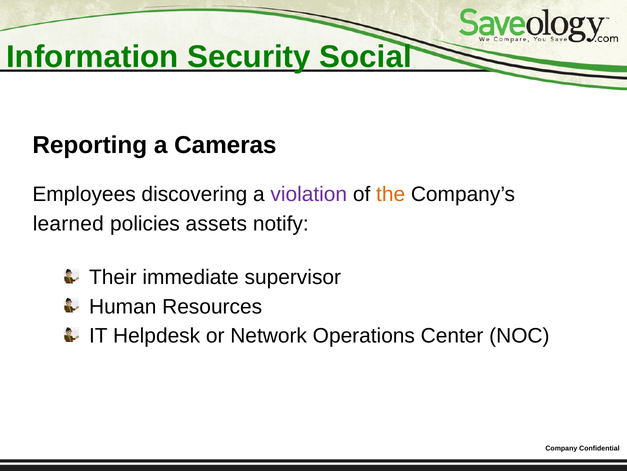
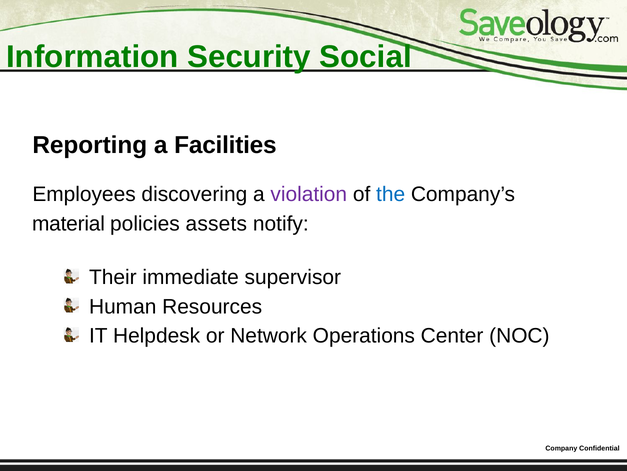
Cameras: Cameras -> Facilities
the colour: orange -> blue
learned: learned -> material
